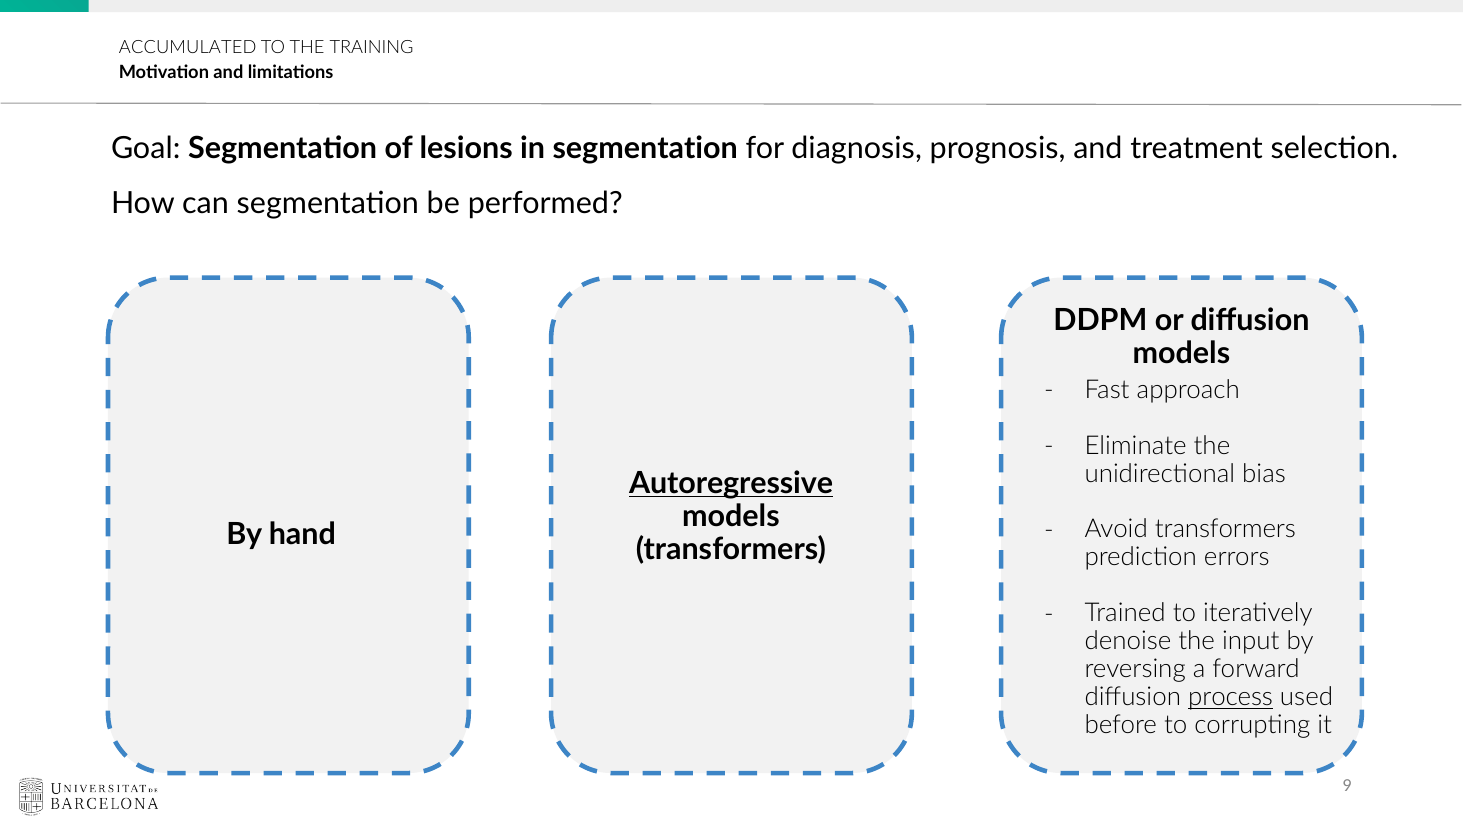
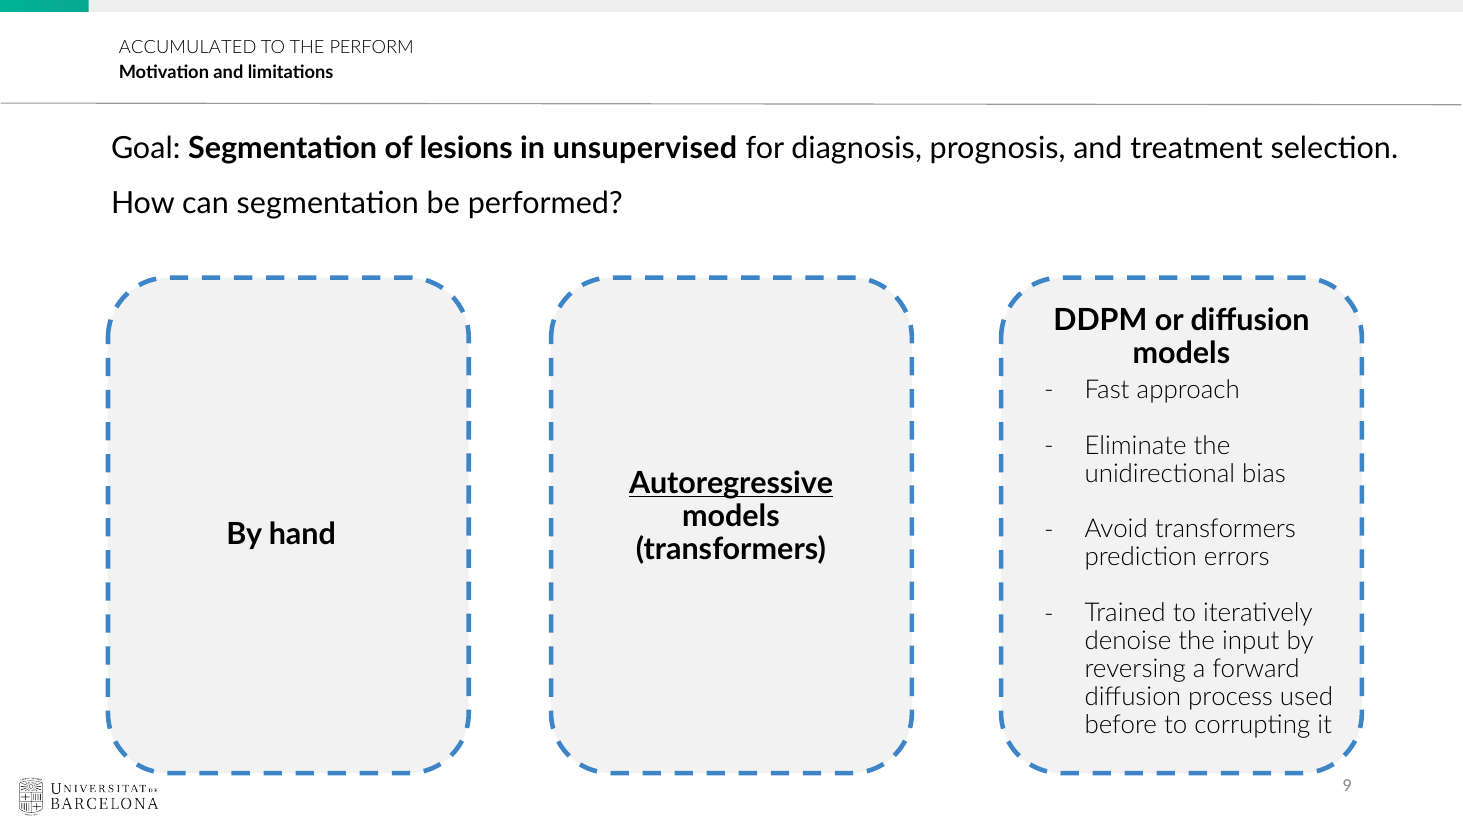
TRAINING: TRAINING -> PERFORM
in segmentation: segmentation -> unsupervised
process underline: present -> none
